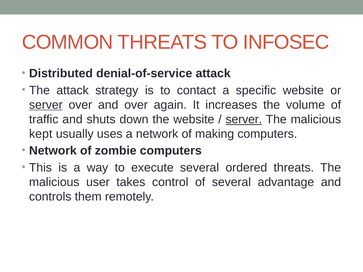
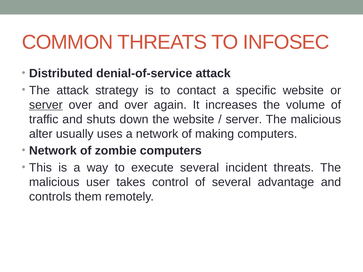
server at (244, 119) underline: present -> none
kept: kept -> alter
ordered: ordered -> incident
